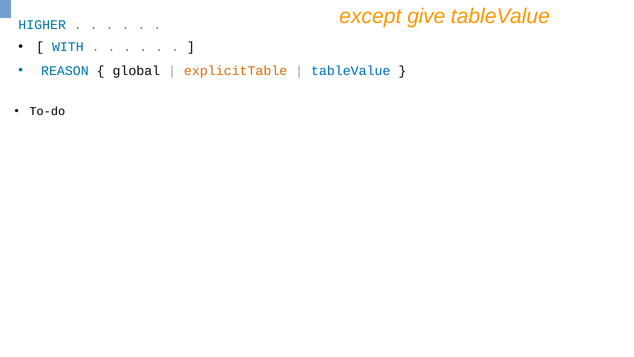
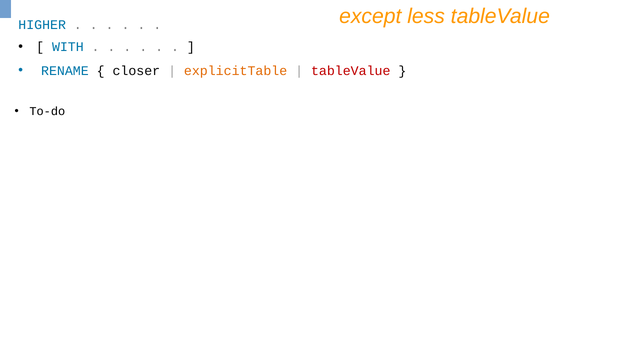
give: give -> less
REASON: REASON -> RENAME
global: global -> closer
tableValue at (351, 71) colour: blue -> red
